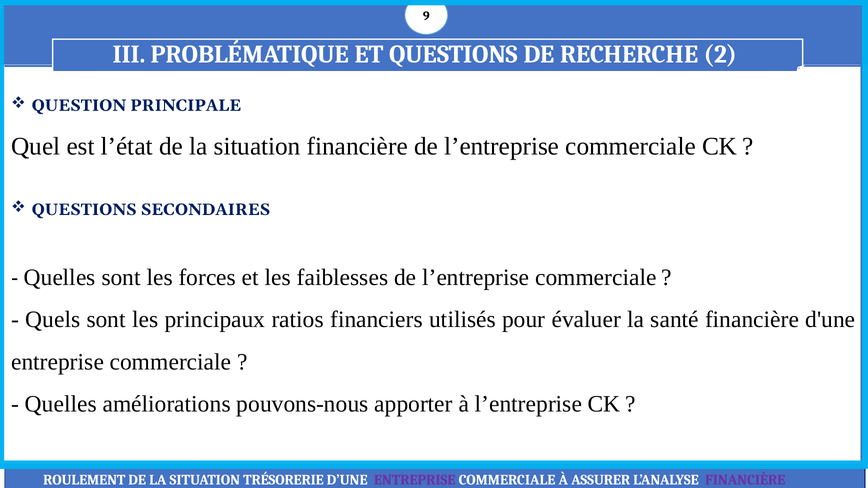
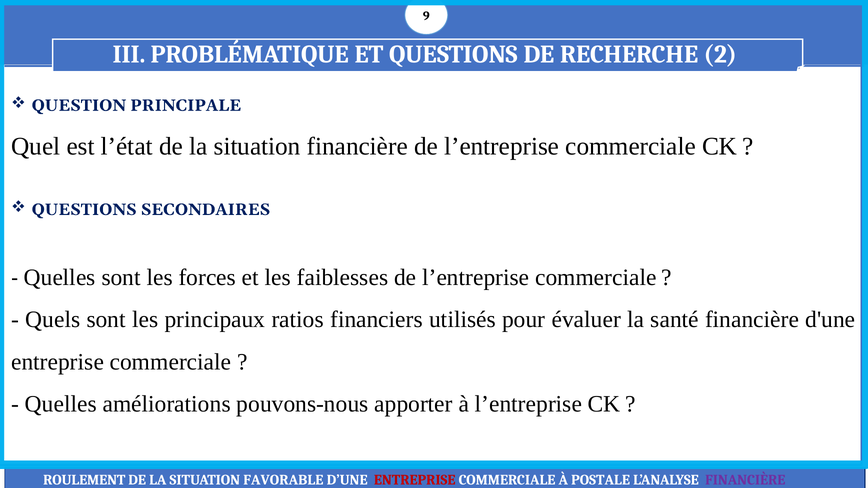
TRÉSORERIE: TRÉSORERIE -> FAVORABLE
ENTREPRISE at (415, 480) colour: purple -> red
ASSURER: ASSURER -> POSTALE
